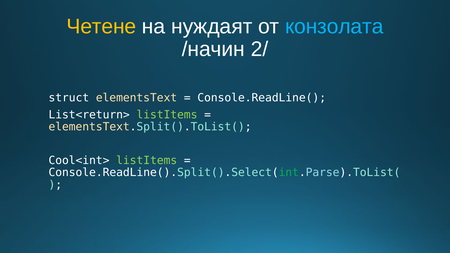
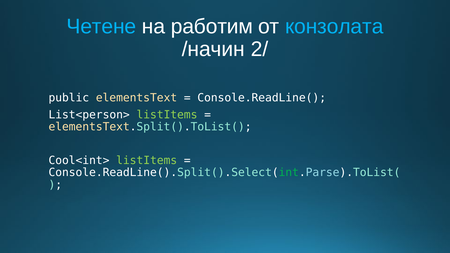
Четене colour: yellow -> light blue
нуждаят: нуждаят -> работим
struct: struct -> public
List<return>: List<return> -> List<person>
